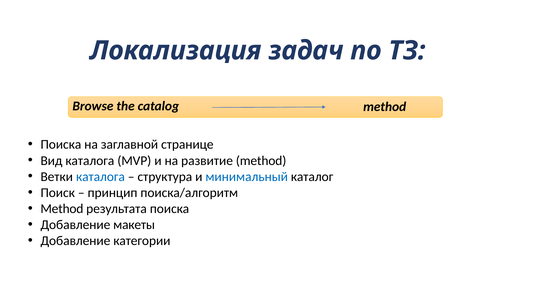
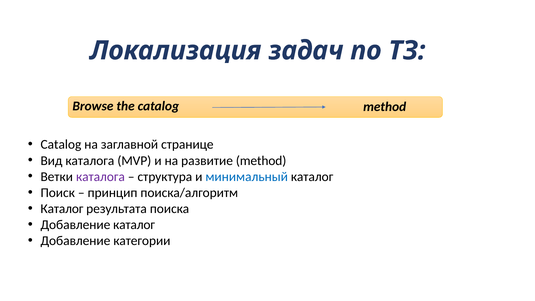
Поиска at (61, 145): Поиска -> Catalog
каталога at (100, 177) colour: blue -> purple
Method at (62, 209): Method -> Каталог
Добавление макеты: макеты -> каталог
